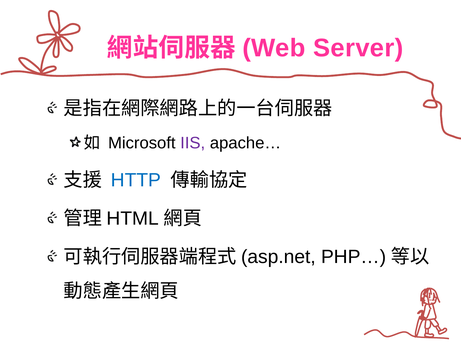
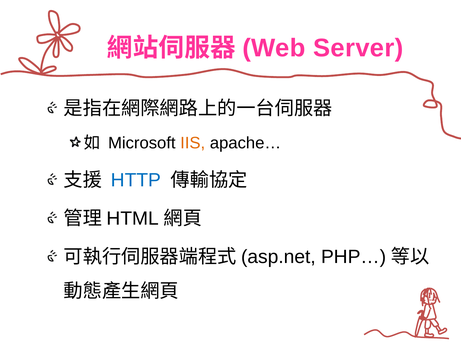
IIS colour: purple -> orange
